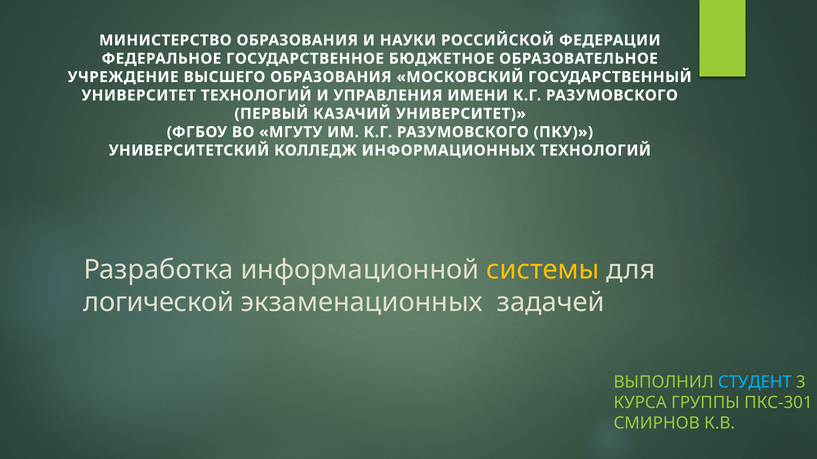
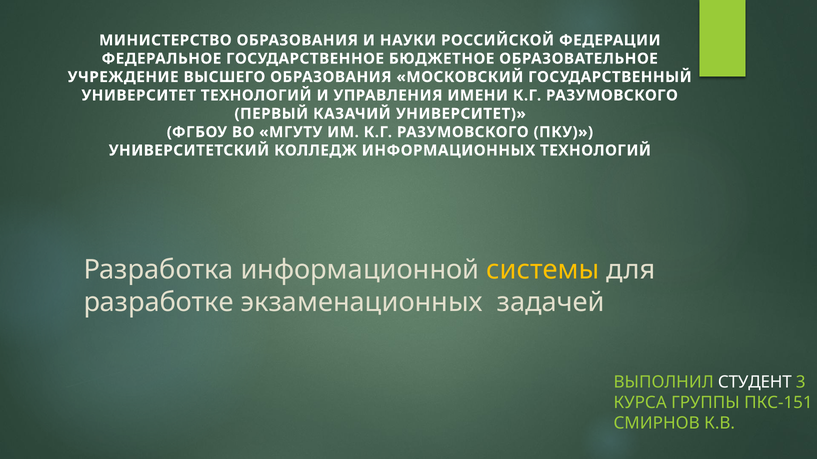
логической: логической -> разработке
СТУДЕНТ colour: light blue -> white
ПКС-301: ПКС-301 -> ПКС-151
